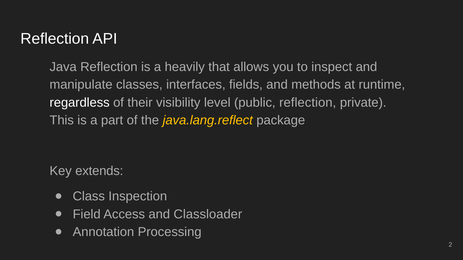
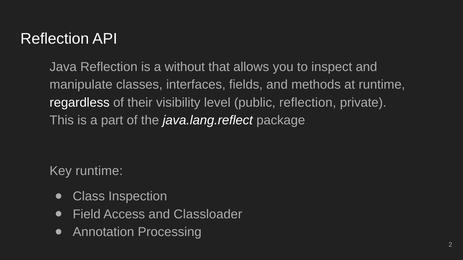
heavily: heavily -> without
java.lang.reflect colour: yellow -> white
Key extends: extends -> runtime
